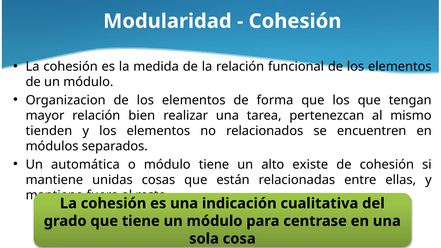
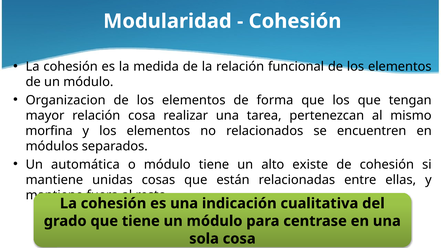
relación bien: bien -> cosa
tienden: tienden -> morfina
